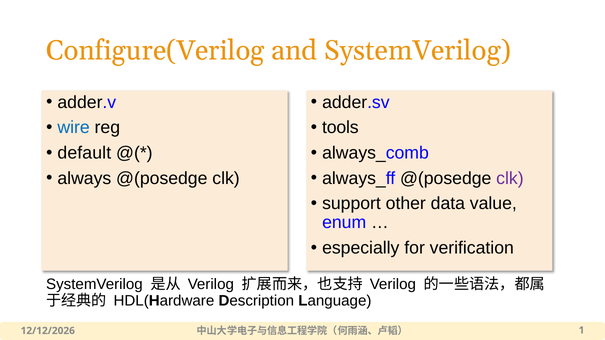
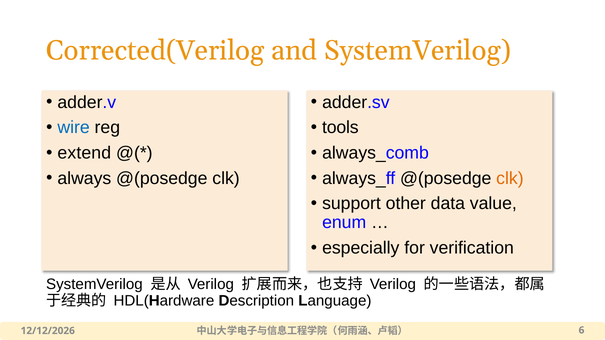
Configure(Verilog: Configure(Verilog -> Corrected(Verilog
default: default -> extend
clk at (510, 178) colour: purple -> orange
1: 1 -> 6
